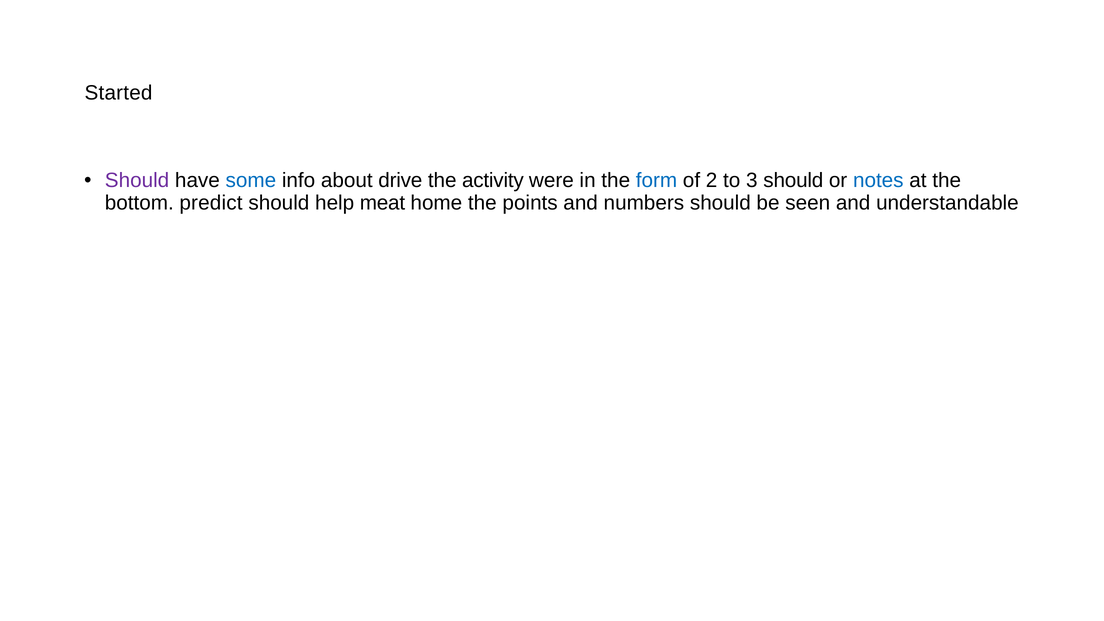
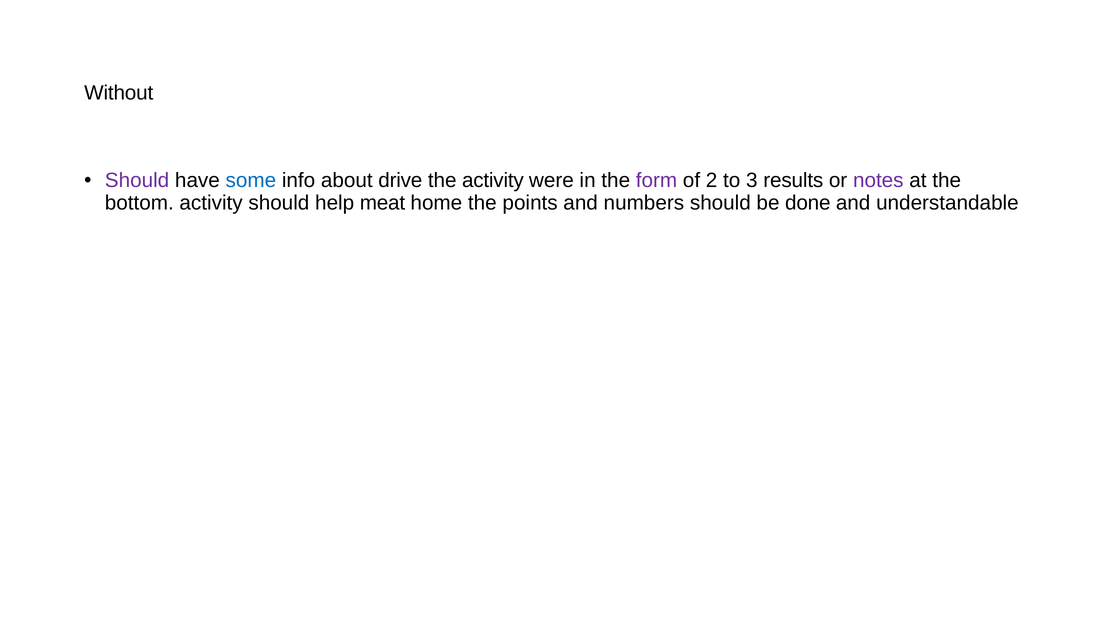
Started: Started -> Without
form colour: blue -> purple
3 should: should -> results
notes colour: blue -> purple
bottom predict: predict -> activity
seen: seen -> done
